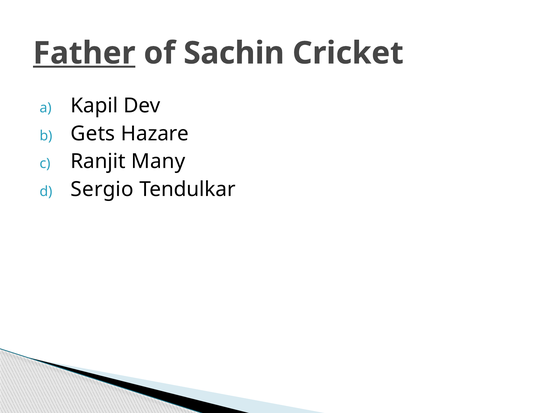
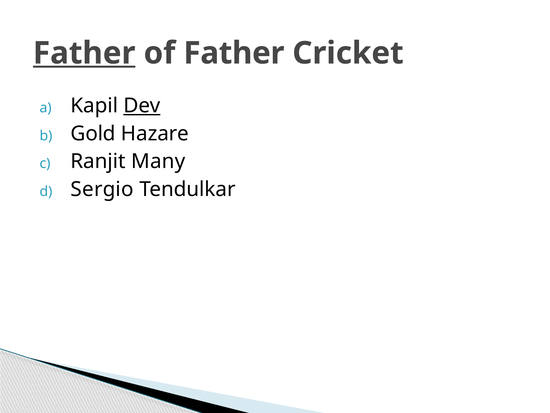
of Sachin: Sachin -> Father
Dev underline: none -> present
Gets: Gets -> Gold
